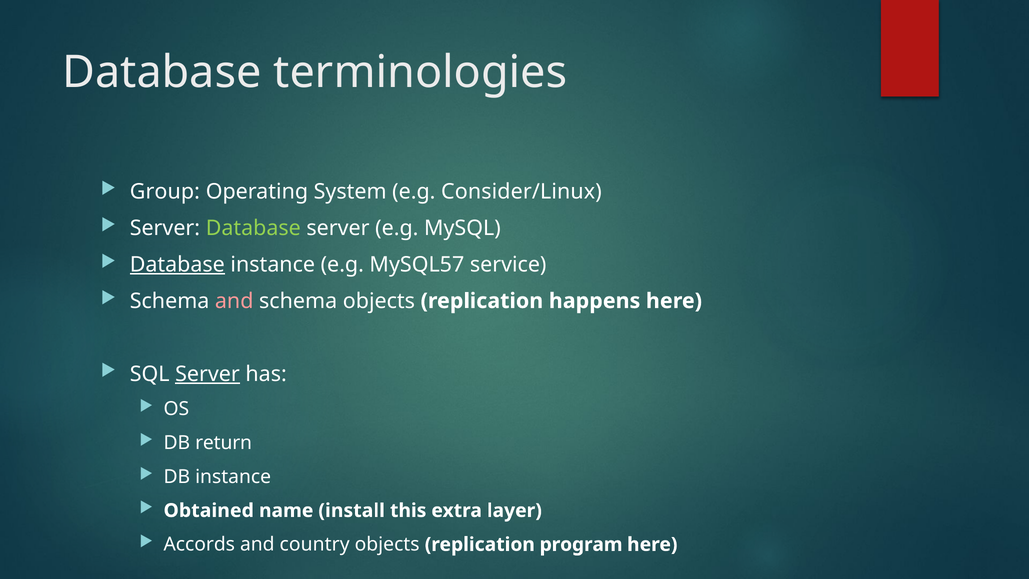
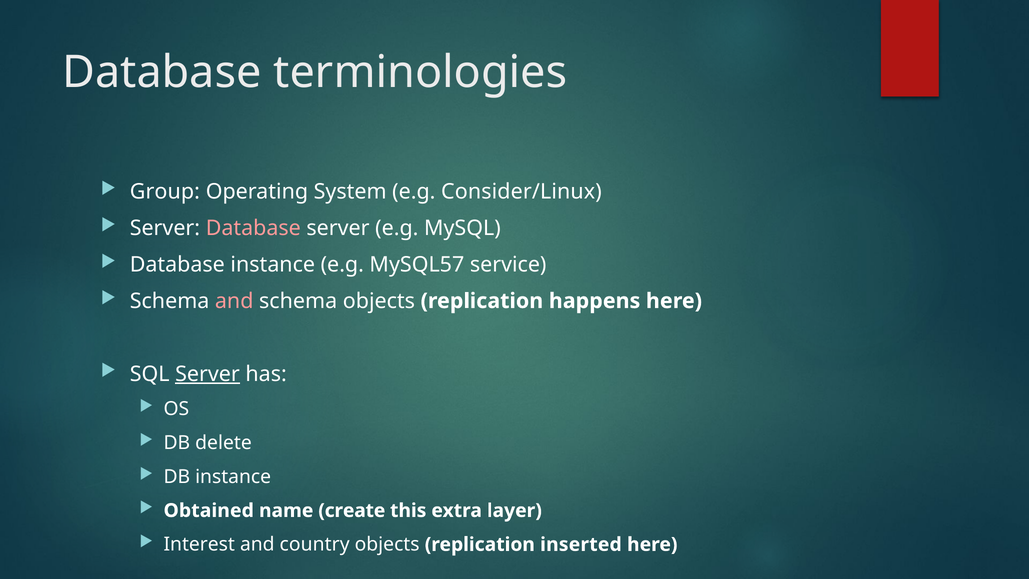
Database at (253, 228) colour: light green -> pink
Database at (177, 264) underline: present -> none
return: return -> delete
install: install -> create
Accords: Accords -> Interest
program: program -> inserted
